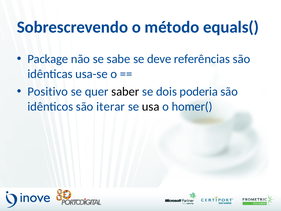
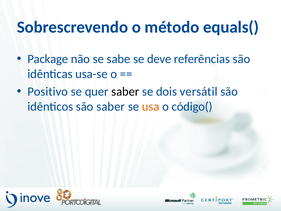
poderia: poderia -> versátil
são iterar: iterar -> saber
usa colour: black -> orange
homer(: homer( -> código(
